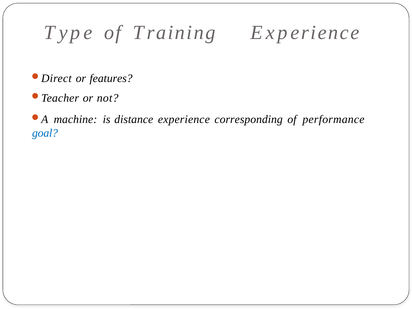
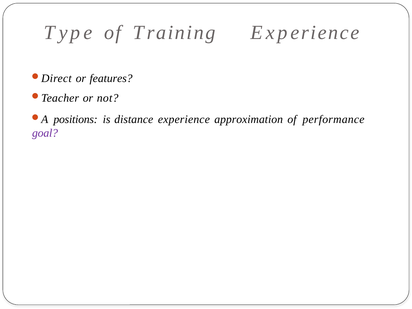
machine: machine -> positions
corresponding: corresponding -> approximation
goal colour: blue -> purple
